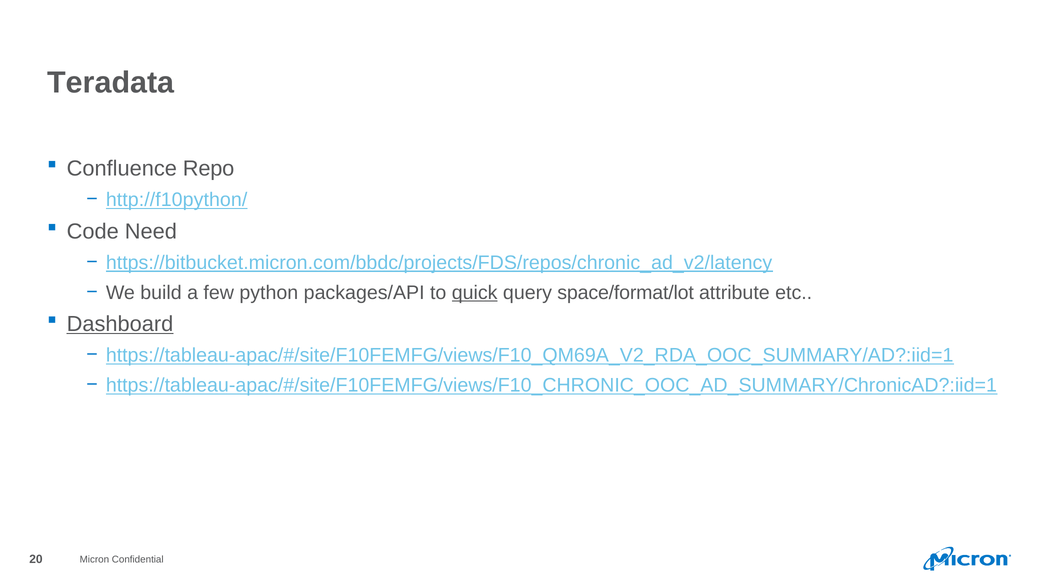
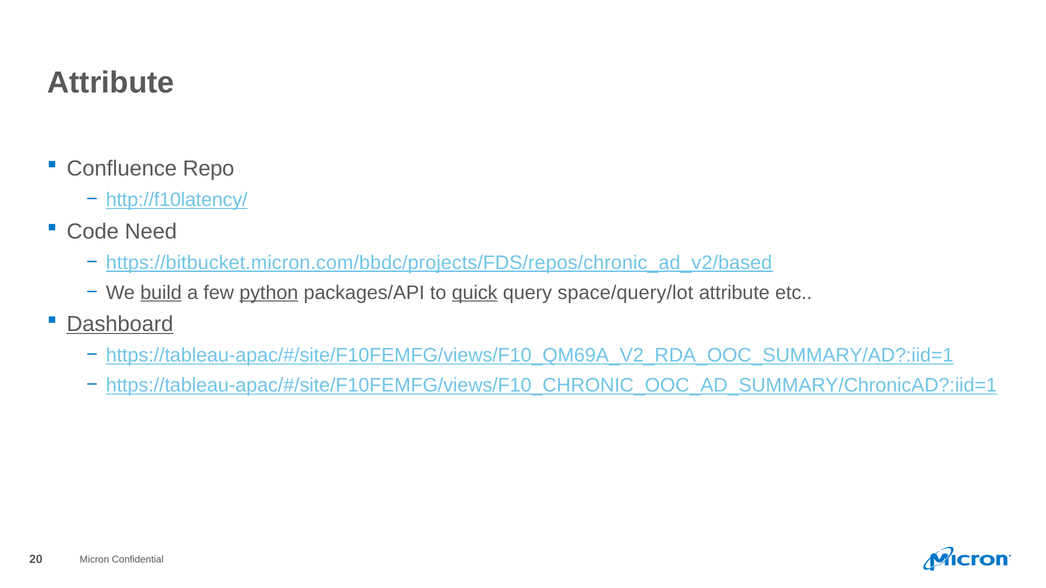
Teradata at (111, 83): Teradata -> Attribute
http://f10python/: http://f10python/ -> http://f10latency/
https://bitbucket.micron.com/bbdc/projects/FDS/repos/chronic_ad_v2/latency: https://bitbucket.micron.com/bbdc/projects/FDS/repos/chronic_ad_v2/latency -> https://bitbucket.micron.com/bbdc/projects/FDS/repos/chronic_ad_v2/based
build underline: none -> present
python underline: none -> present
space/format/lot: space/format/lot -> space/query/lot
